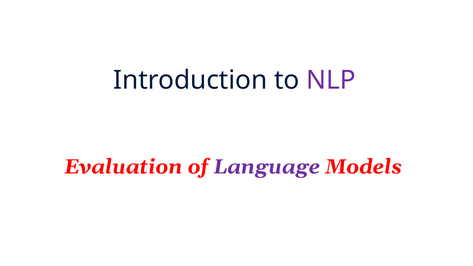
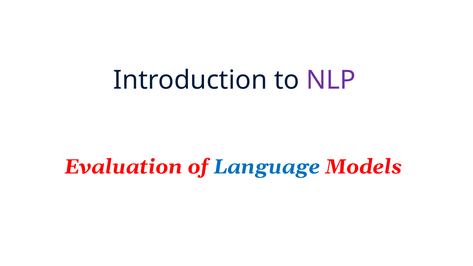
Language colour: purple -> blue
